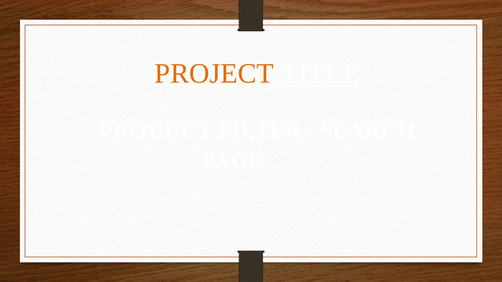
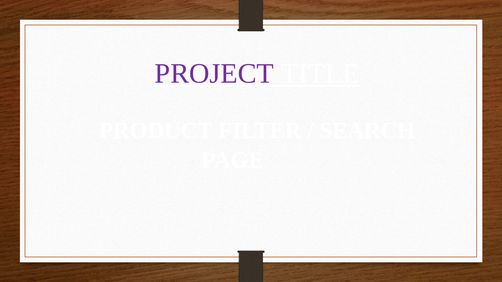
PROJECT colour: orange -> purple
